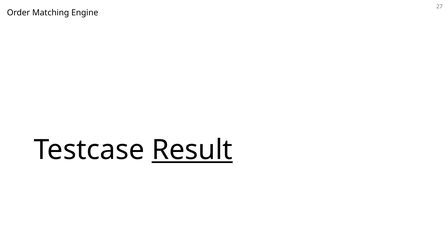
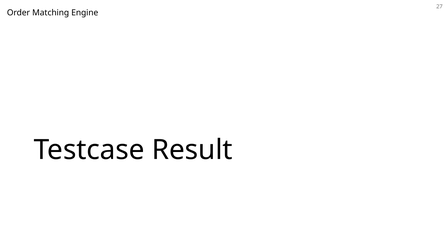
Result underline: present -> none
